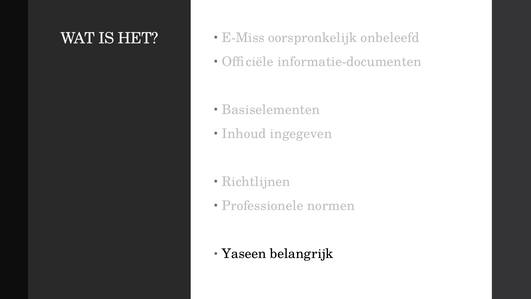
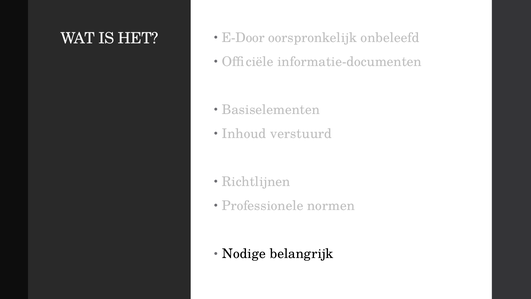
E-Miss: E-Miss -> E-Door
ingegeven: ingegeven -> verstuurd
Yaseen: Yaseen -> Nodige
